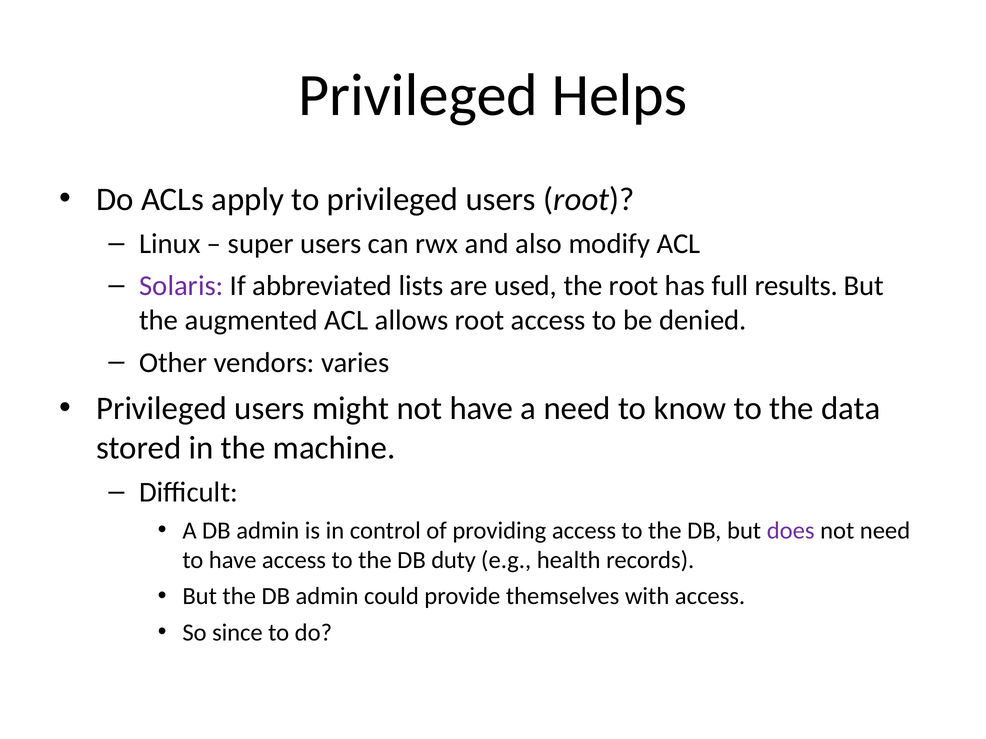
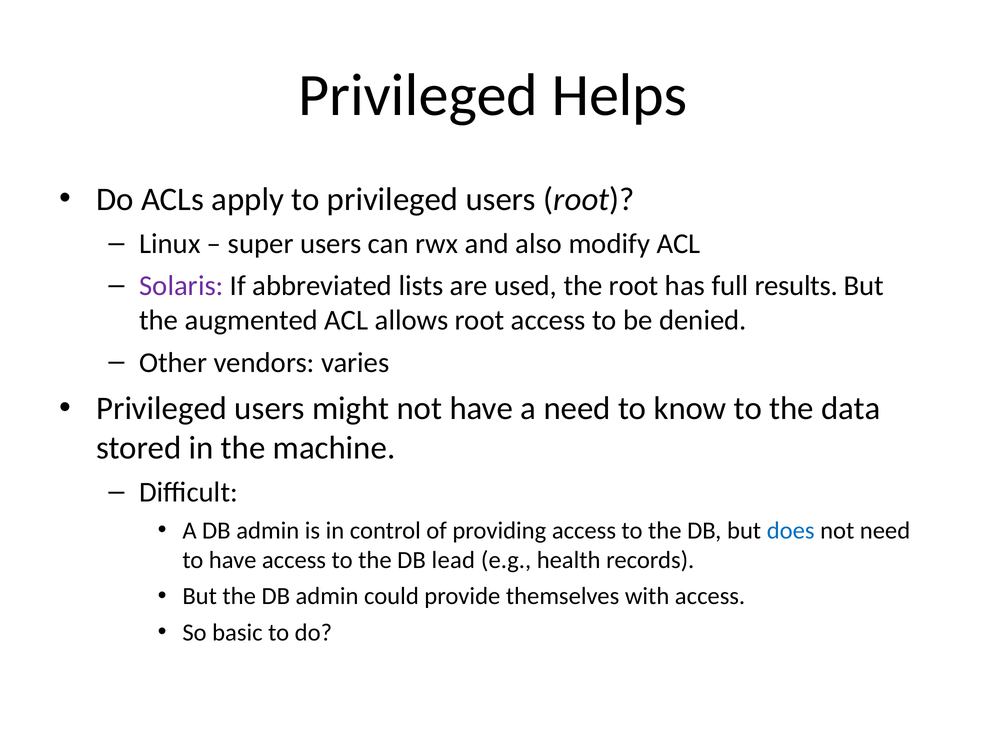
does colour: purple -> blue
duty: duty -> lead
since: since -> basic
